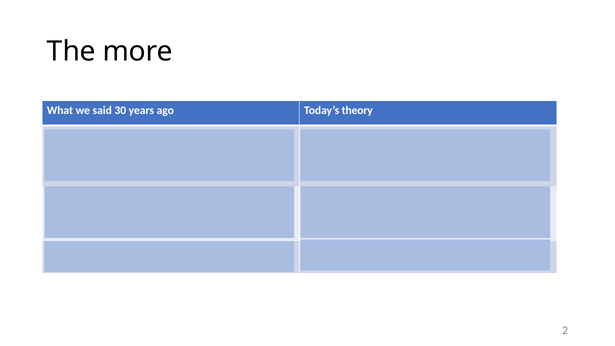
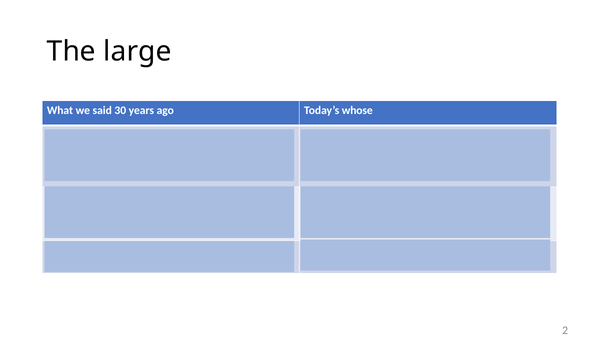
more: more -> large
theory: theory -> whose
